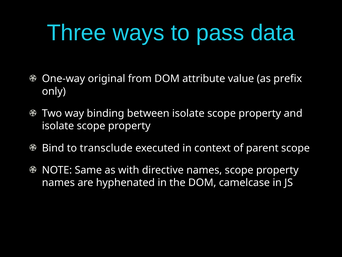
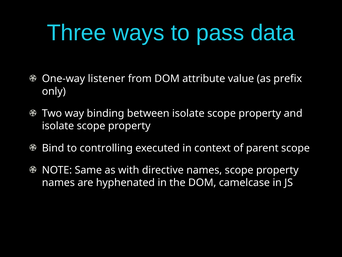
original: original -> listener
transclude: transclude -> controlling
